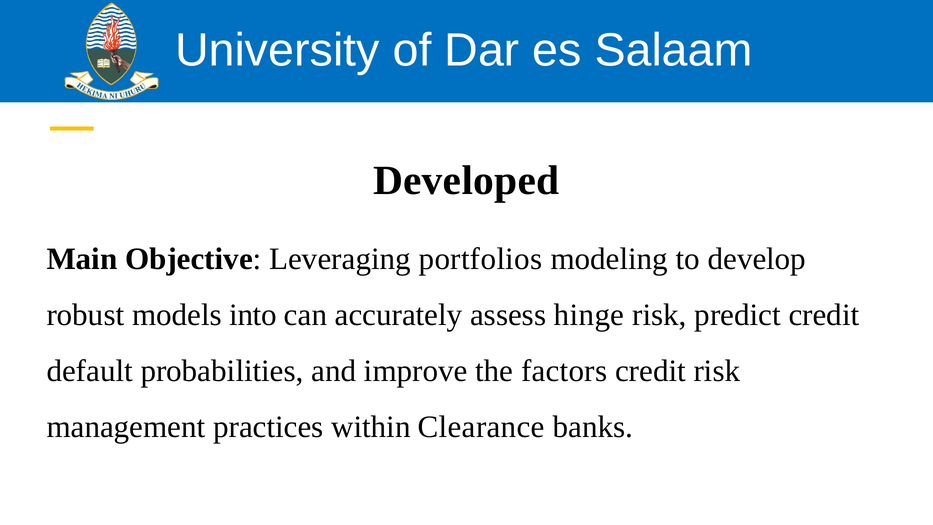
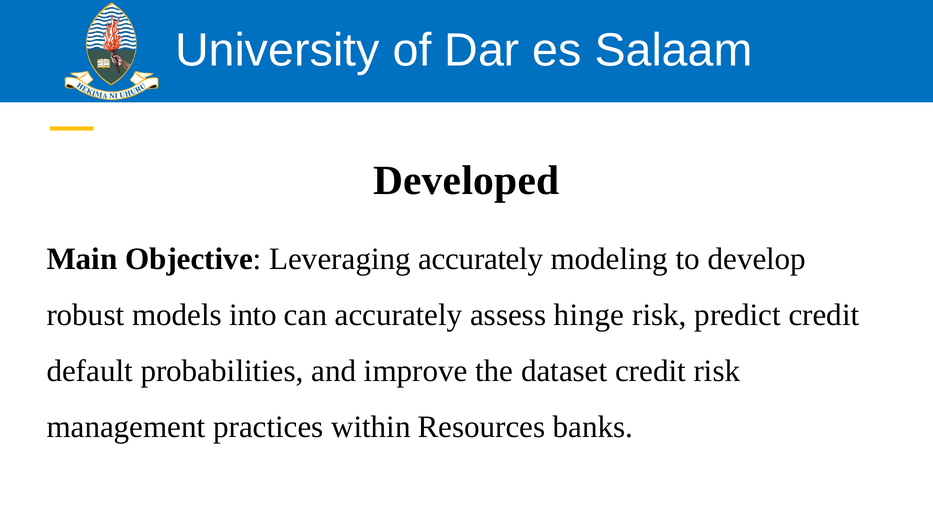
Leveraging portfolios: portfolios -> accurately
factors: factors -> dataset
Clearance: Clearance -> Resources
